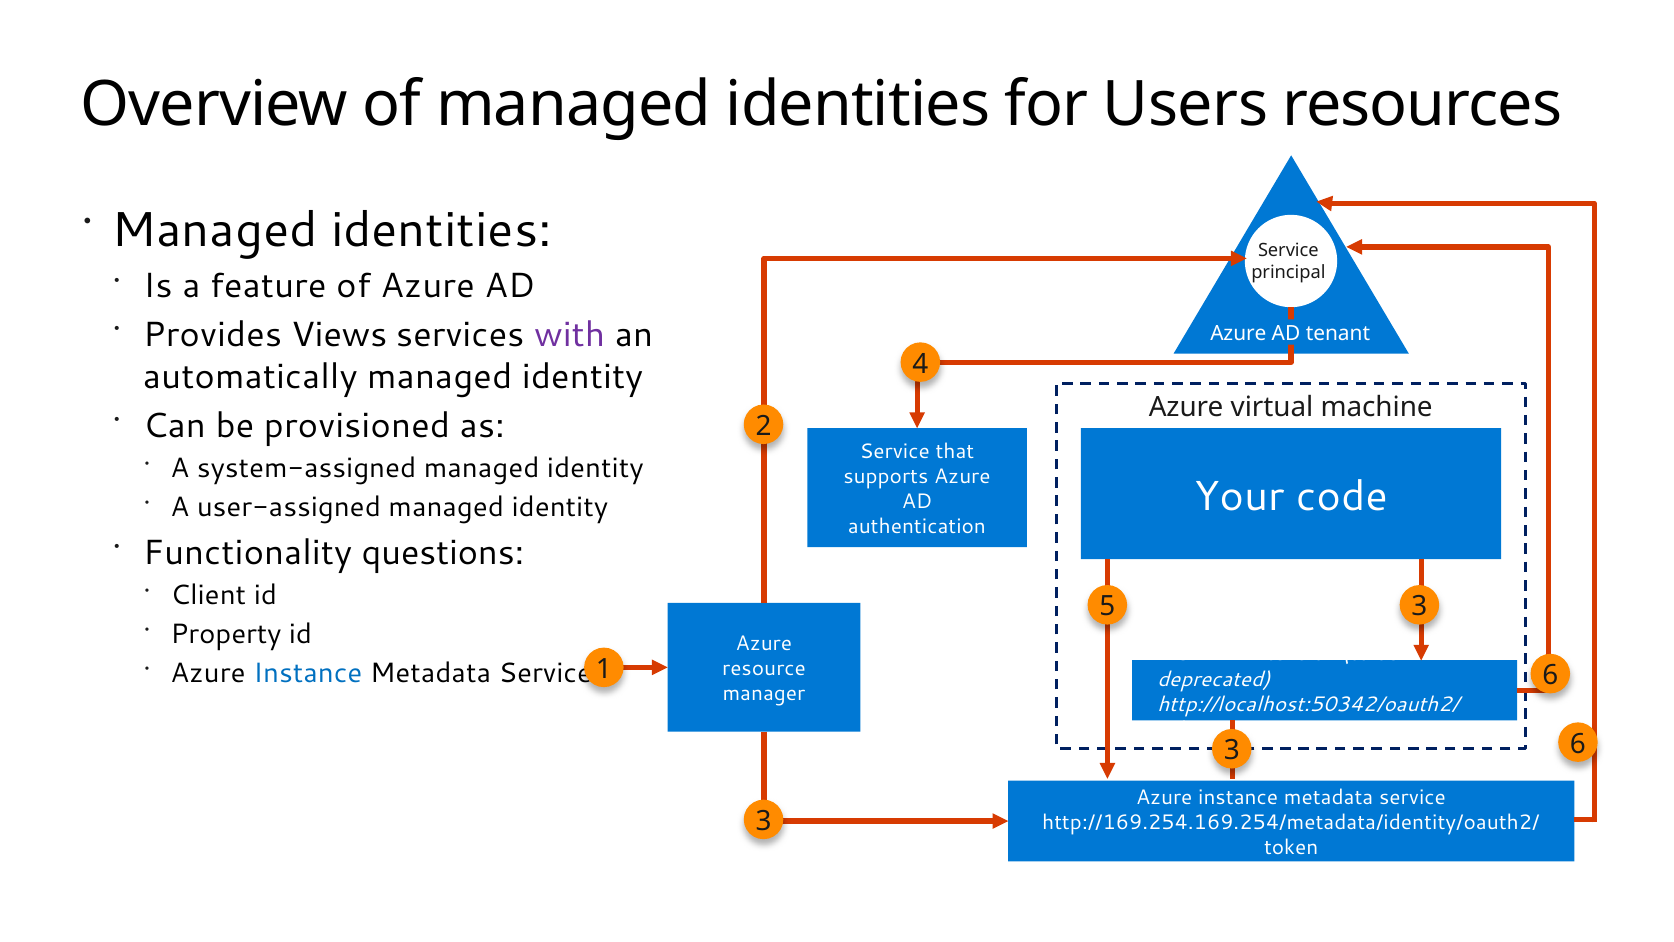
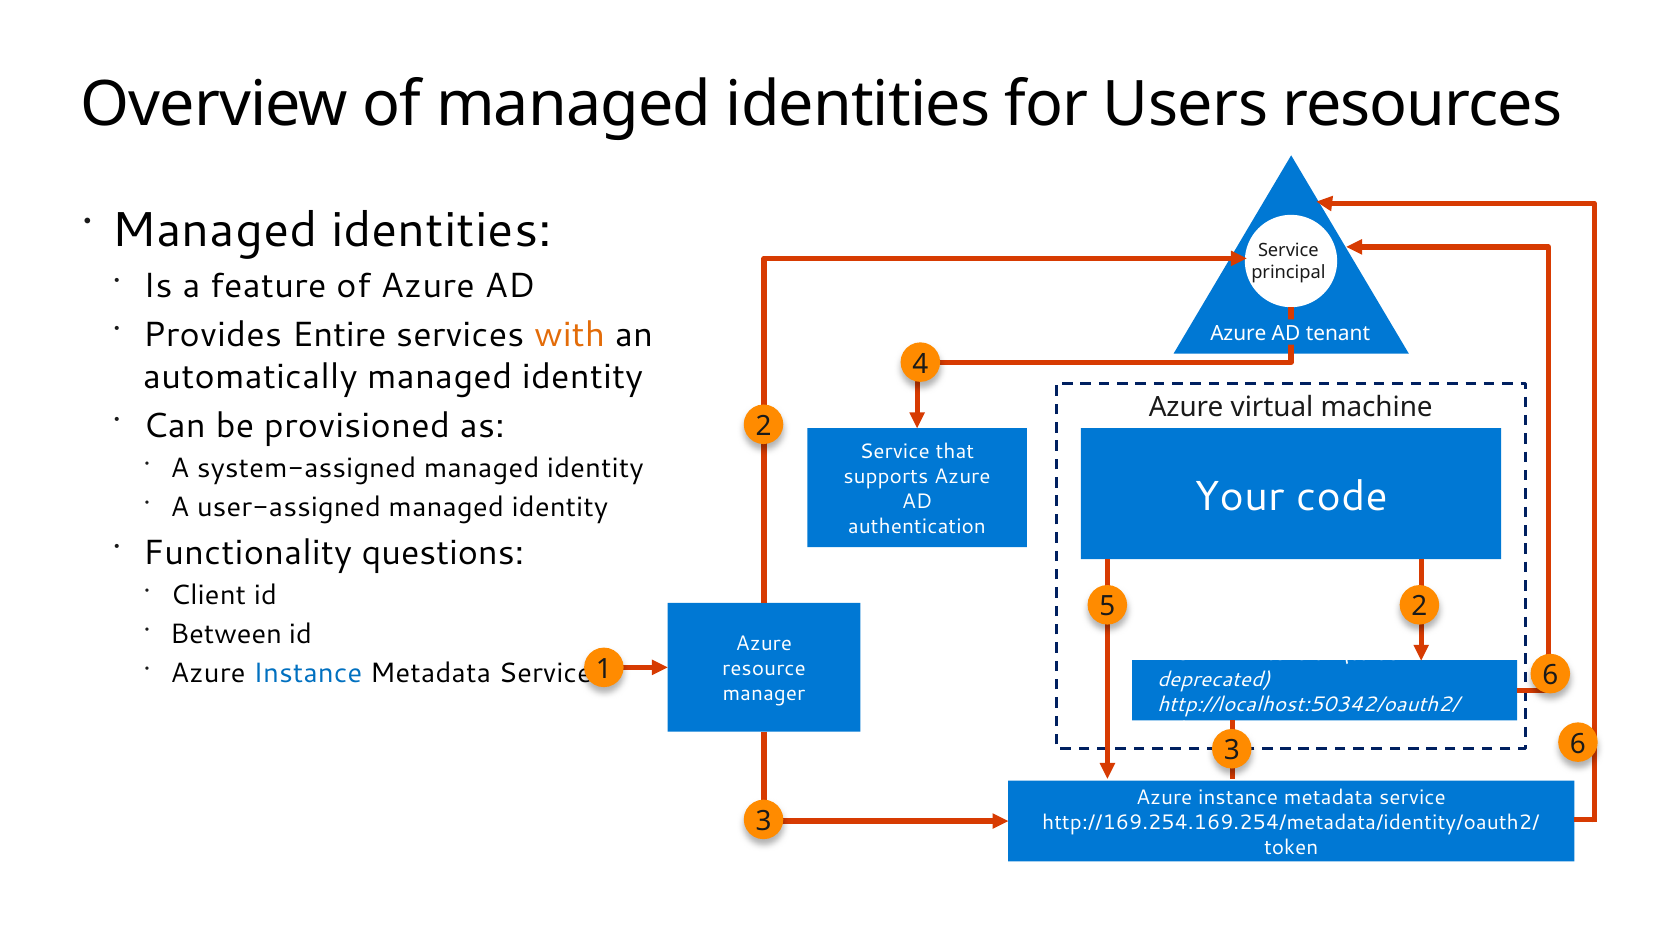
Views: Views -> Entire
with colour: purple -> orange
5 3: 3 -> 2
Property: Property -> Between
